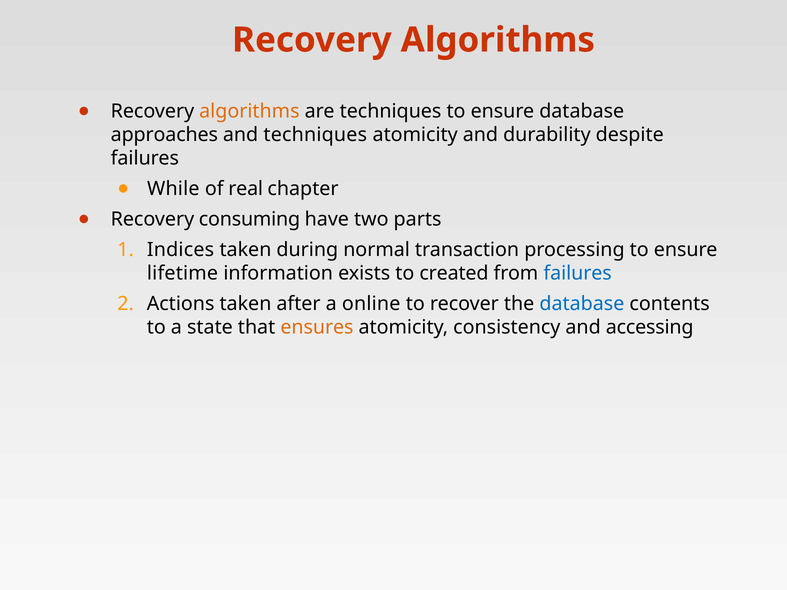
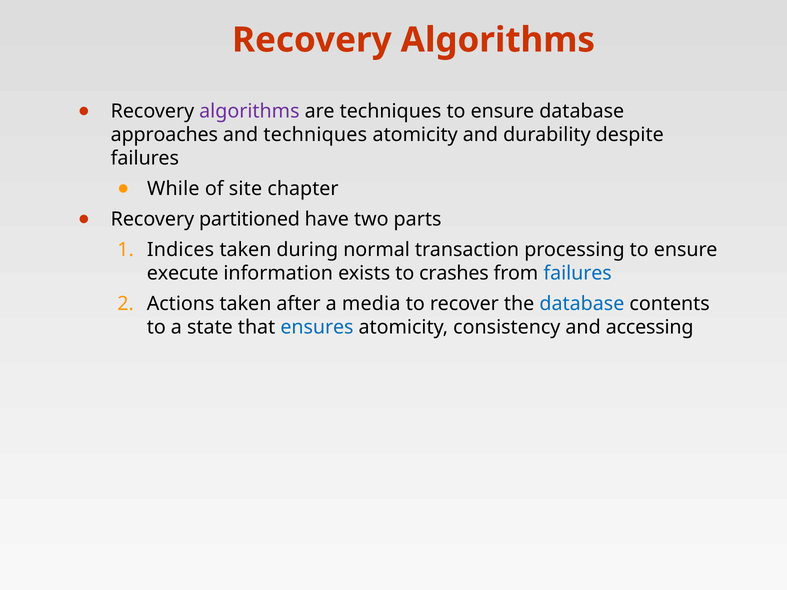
algorithms at (249, 111) colour: orange -> purple
real: real -> site
consuming: consuming -> partitioned
lifetime: lifetime -> execute
created: created -> crashes
online: online -> media
ensures colour: orange -> blue
